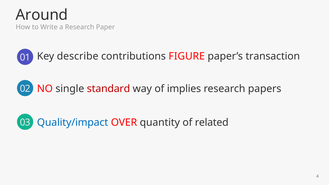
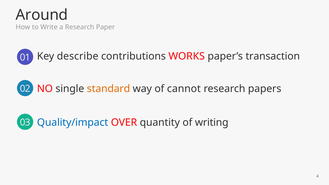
FIGURE: FIGURE -> WORKS
standard colour: red -> orange
implies: implies -> cannot
related: related -> writing
